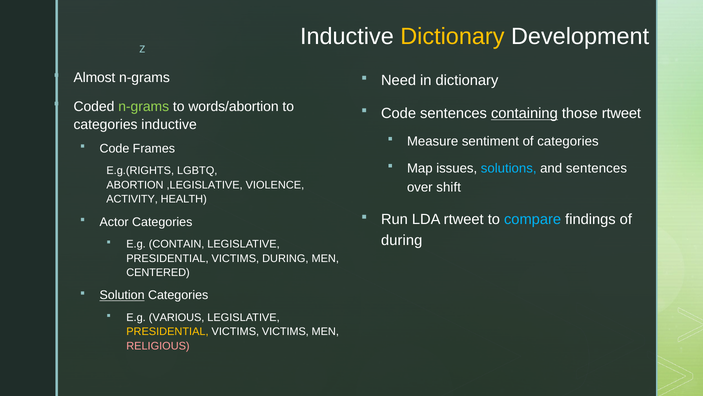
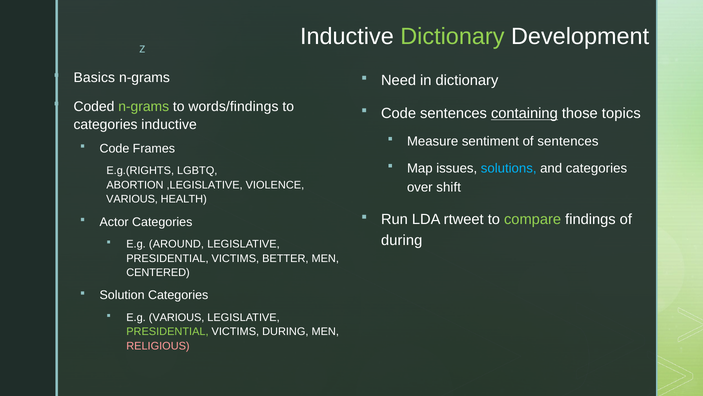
Dictionary at (452, 36) colour: yellow -> light green
Almost: Almost -> Basics
words/abortion: words/abortion -> words/findings
those rtweet: rtweet -> topics
of categories: categories -> sentences
and sentences: sentences -> categories
ACTIVITY at (132, 199): ACTIVITY -> VARIOUS
compare colour: light blue -> light green
CONTAIN: CONTAIN -> AROUND
VICTIMS DURING: DURING -> BETTER
Solution underline: present -> none
PRESIDENTIAL at (167, 331) colour: yellow -> light green
VICTIMS VICTIMS: VICTIMS -> DURING
